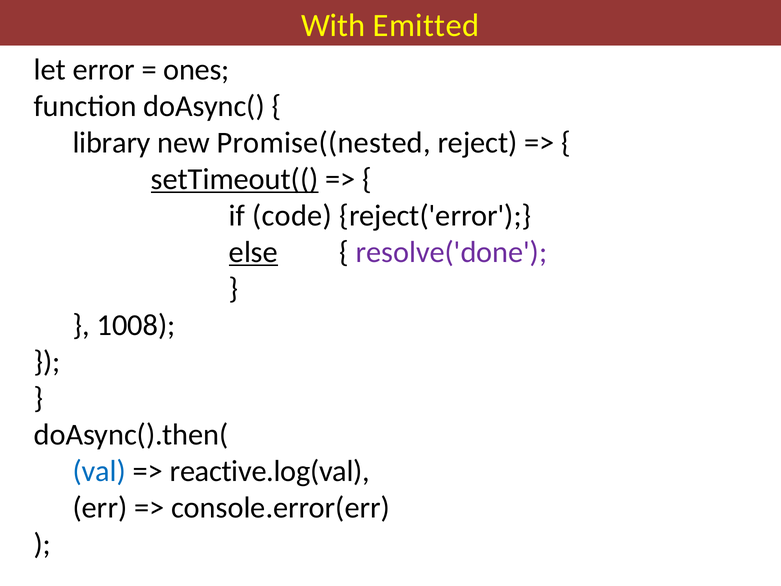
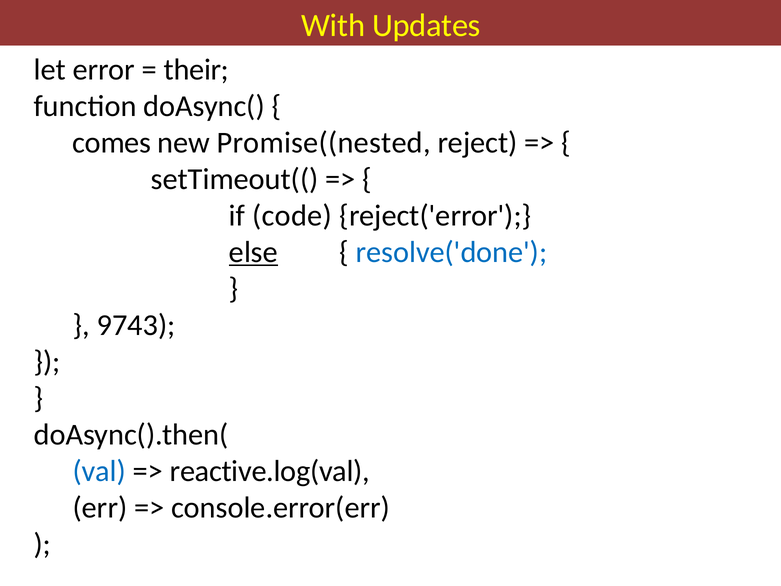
Emitted: Emitted -> Updates
ones: ones -> their
library: library -> comes
setTimeout(( underline: present -> none
resolve('done colour: purple -> blue
1008: 1008 -> 9743
